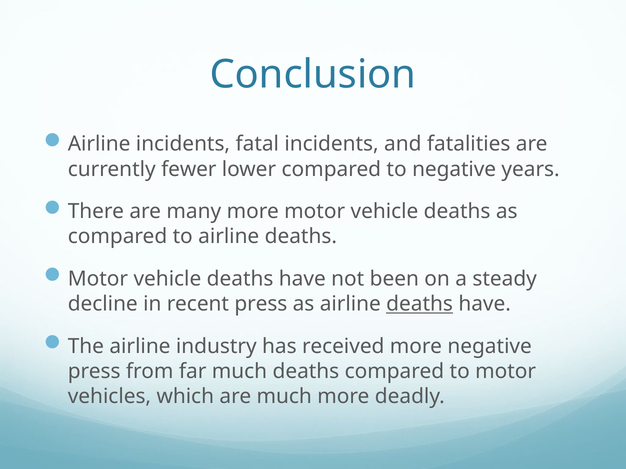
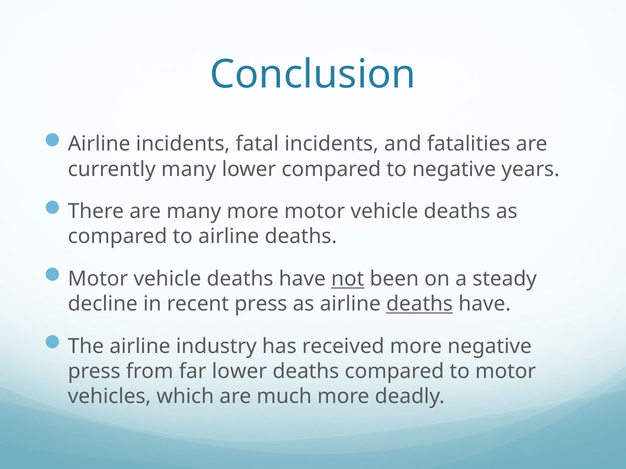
currently fewer: fewer -> many
not underline: none -> present
far much: much -> lower
